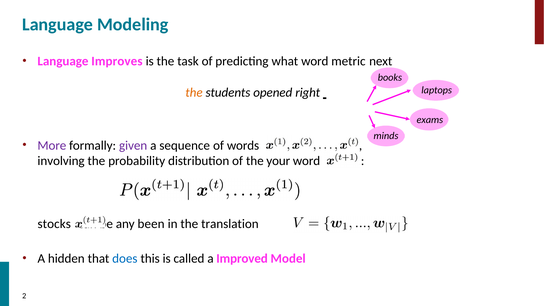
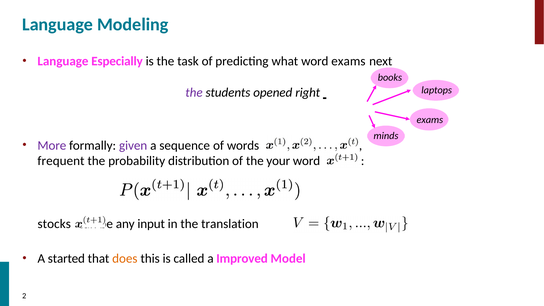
Improves: Improves -> Especially
word metric: metric -> exams
the at (194, 92) colour: orange -> purple
involving: involving -> frequent
been: been -> input
hidden: hidden -> started
does colour: blue -> orange
